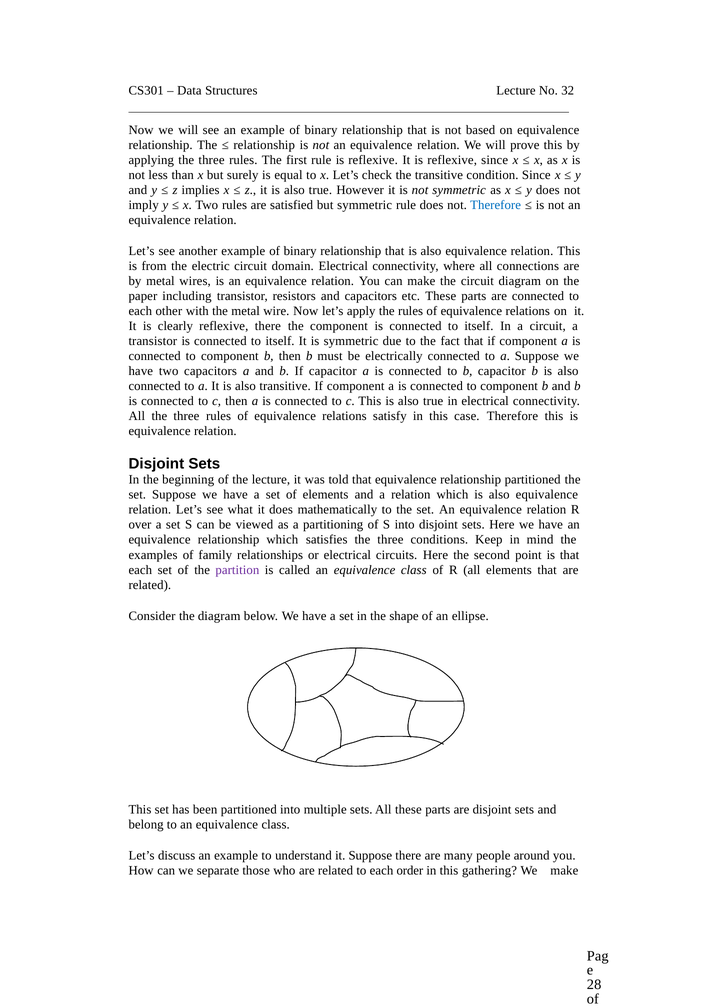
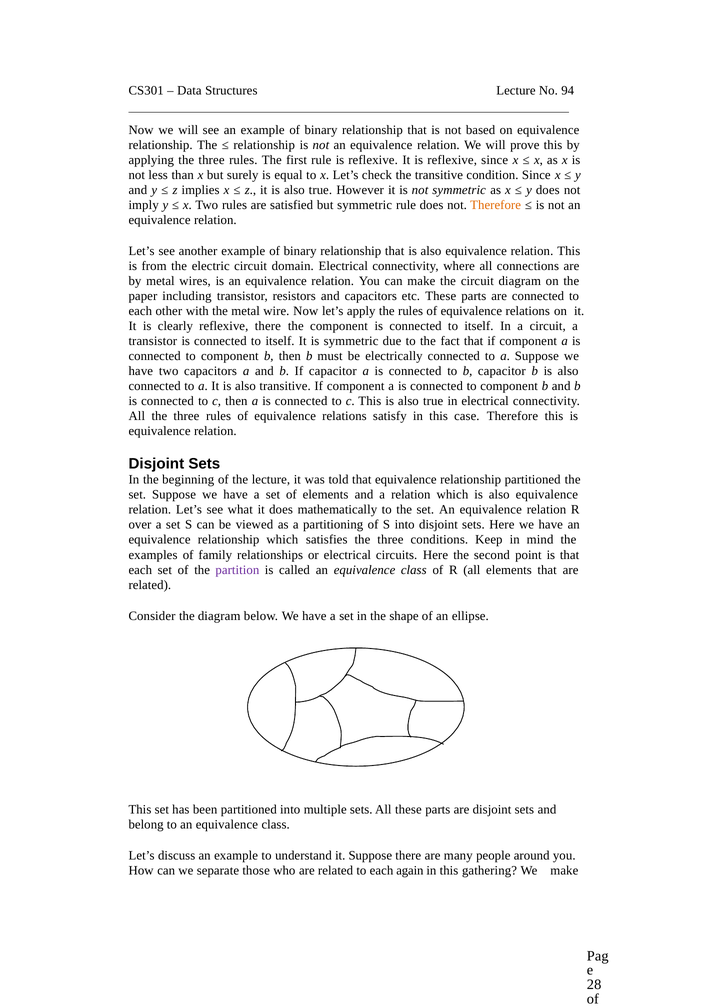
32: 32 -> 94
Therefore at (496, 205) colour: blue -> orange
order: order -> again
